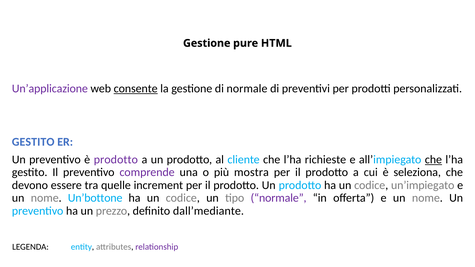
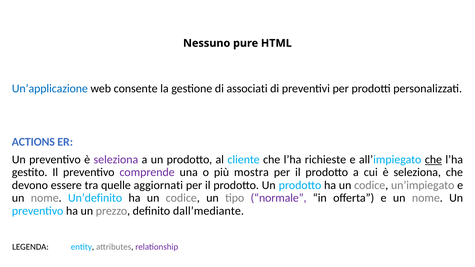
Gestione at (207, 43): Gestione -> Nessuno
Un’applicazione colour: purple -> blue
consente underline: present -> none
di normale: normale -> associati
GESTITO at (33, 142): GESTITO -> ACTIONS
preventivo è prodotto: prodotto -> seleziona
increment: increment -> aggiornati
Un’bottone: Un’bottone -> Un’definito
